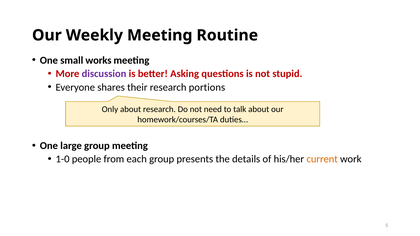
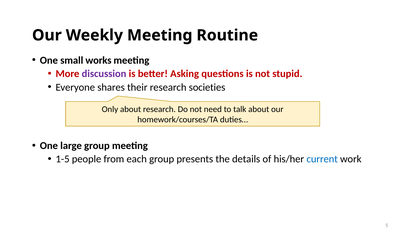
portions: portions -> societies
1-0: 1-0 -> 1-5
current colour: orange -> blue
